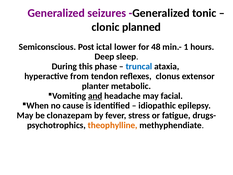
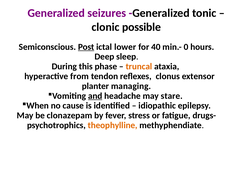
planned: planned -> possible
Post underline: none -> present
48: 48 -> 40
1: 1 -> 0
truncal colour: blue -> orange
metabolic: metabolic -> managing
facial: facial -> stare
